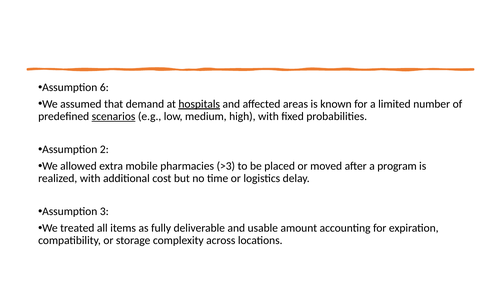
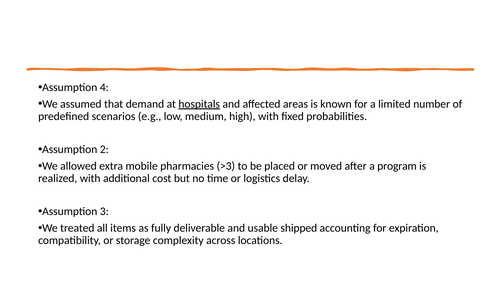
6: 6 -> 4
scenarios underline: present -> none
amount: amount -> shipped
